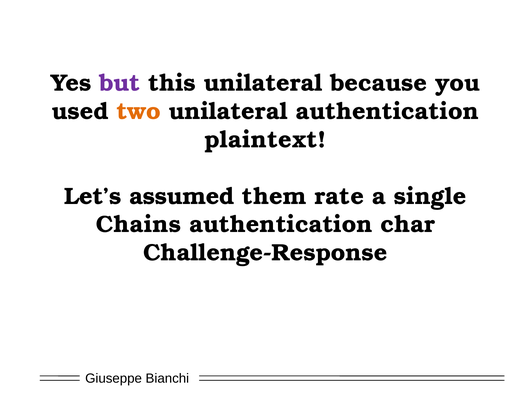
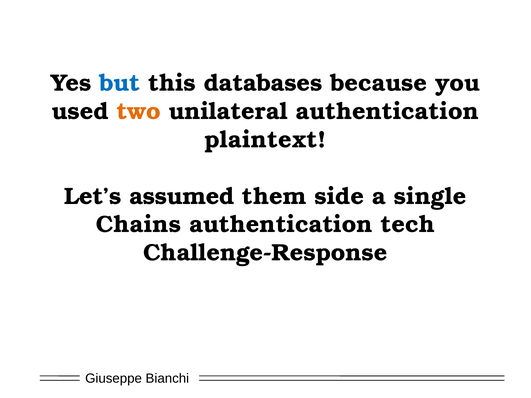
but colour: purple -> blue
this unilateral: unilateral -> databases
rate: rate -> side
char: char -> tech
